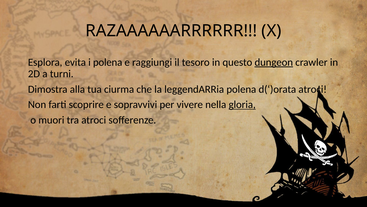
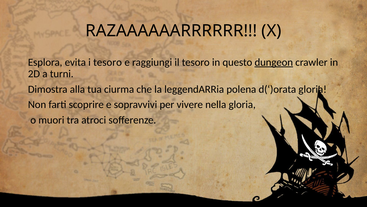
i polena: polena -> tesoro
d(‘)orata atroci: atroci -> gloria
gloria at (242, 104) underline: present -> none
